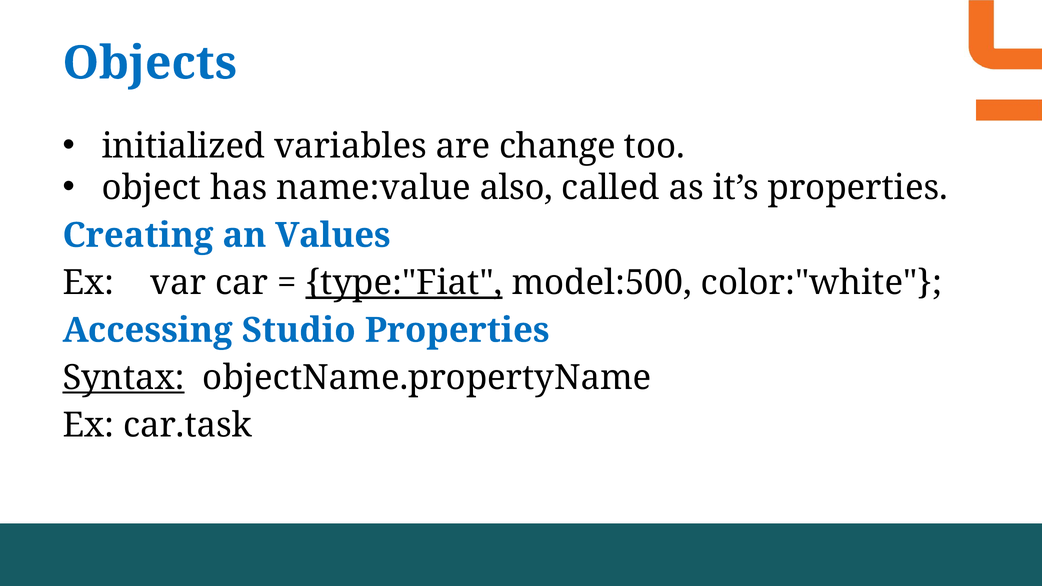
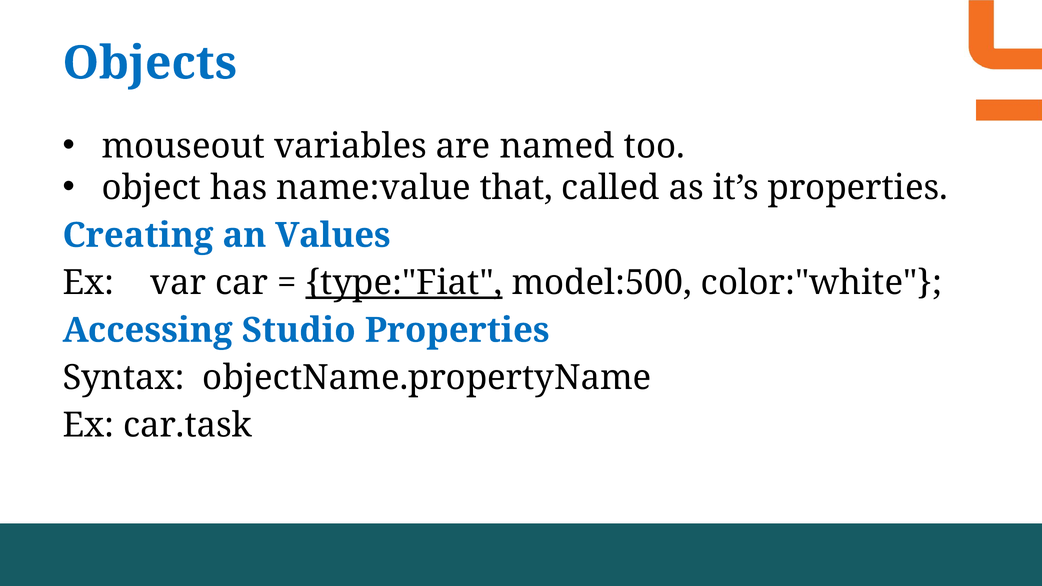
initialized: initialized -> mouseout
change: change -> named
also: also -> that
Syntax underline: present -> none
